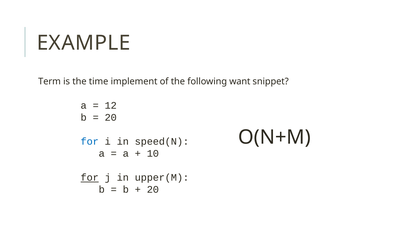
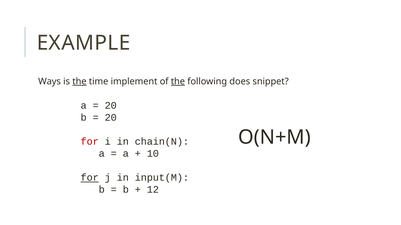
Term: Term -> Ways
the at (79, 82) underline: none -> present
the at (178, 82) underline: none -> present
want: want -> does
12 at (111, 106): 12 -> 20
for at (90, 142) colour: blue -> red
speed(N: speed(N -> chain(N
upper(M: upper(M -> input(M
20 at (153, 190): 20 -> 12
